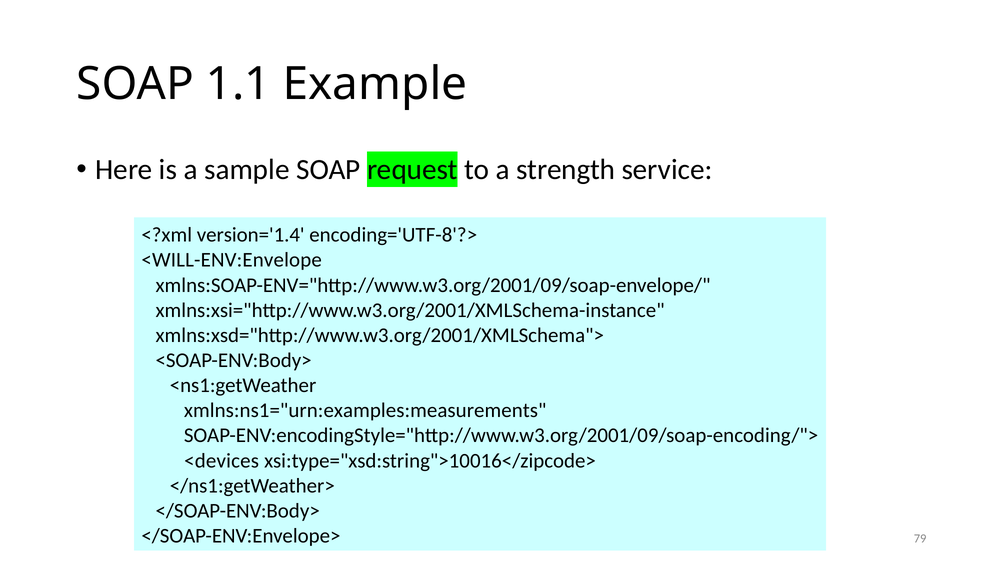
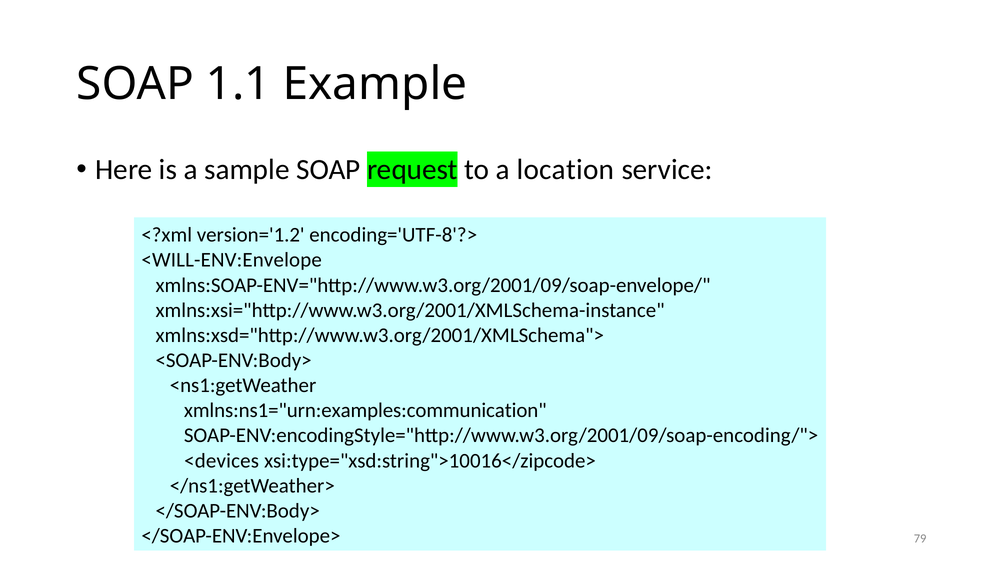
strength: strength -> location
version='1.4: version='1.4 -> version='1.2
xmlns:ns1="urn:examples:measurements: xmlns:ns1="urn:examples:measurements -> xmlns:ns1="urn:examples:communication
